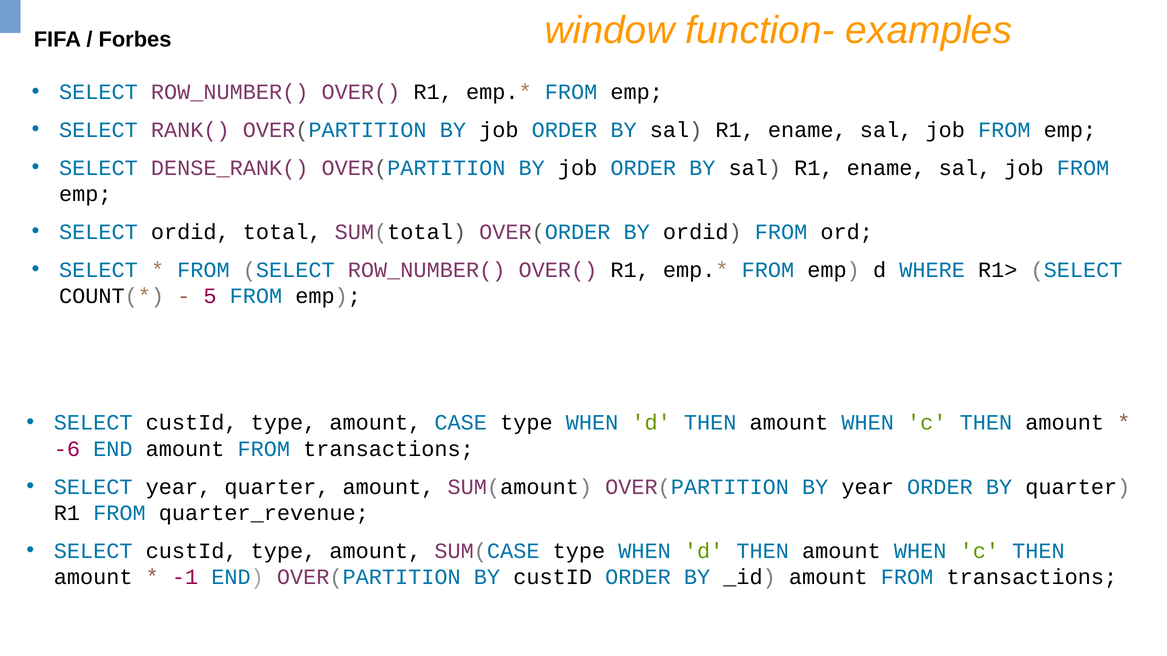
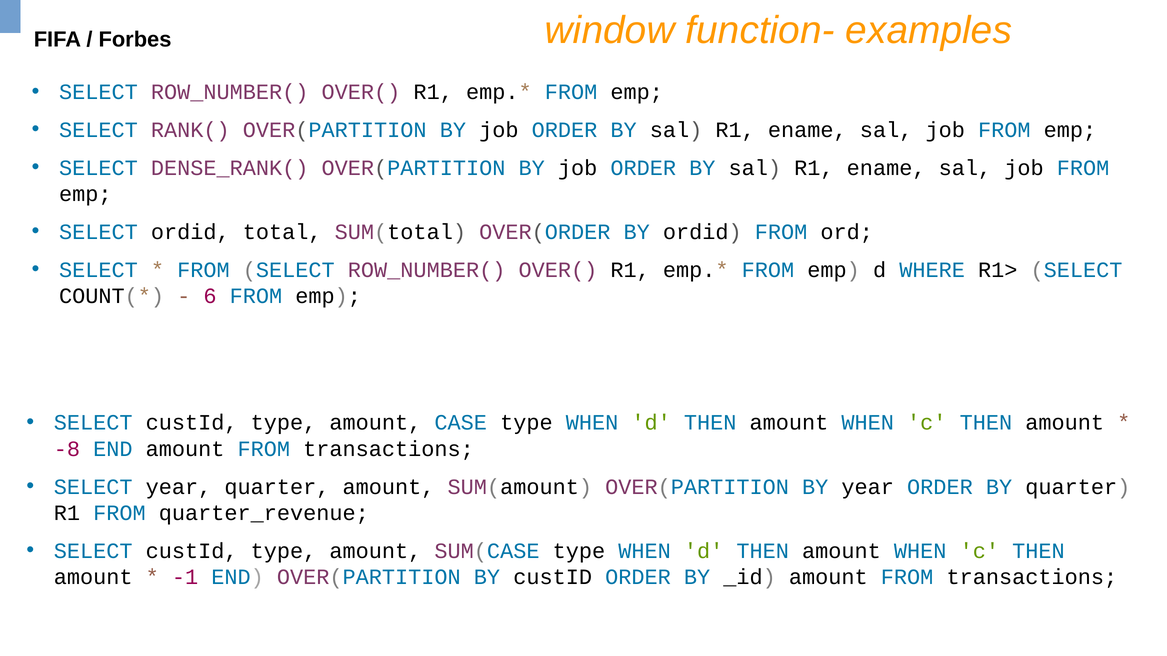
5: 5 -> 6
-6: -6 -> -8
